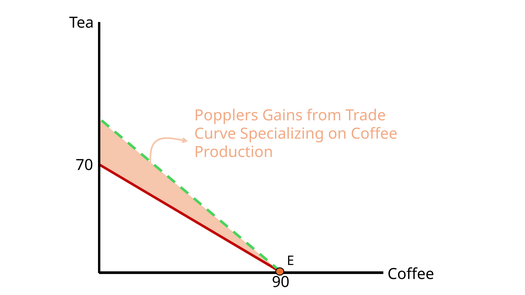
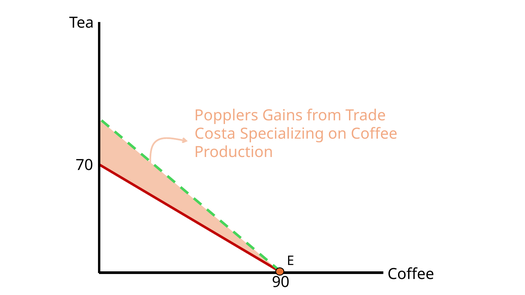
Curve: Curve -> Costa
